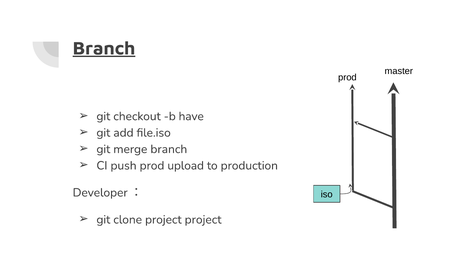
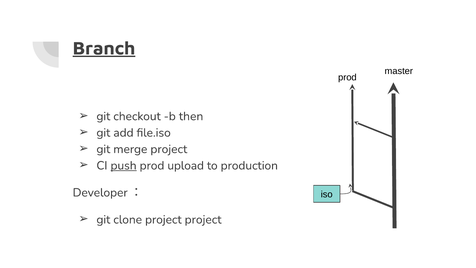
have: have -> then
merge branch: branch -> project
push underline: none -> present
